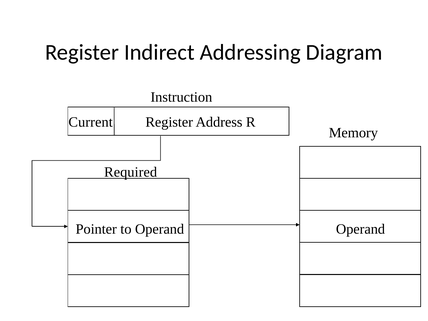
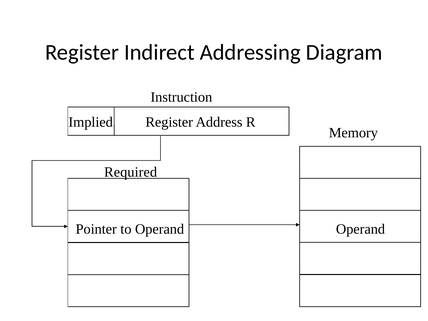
Current: Current -> Implied
